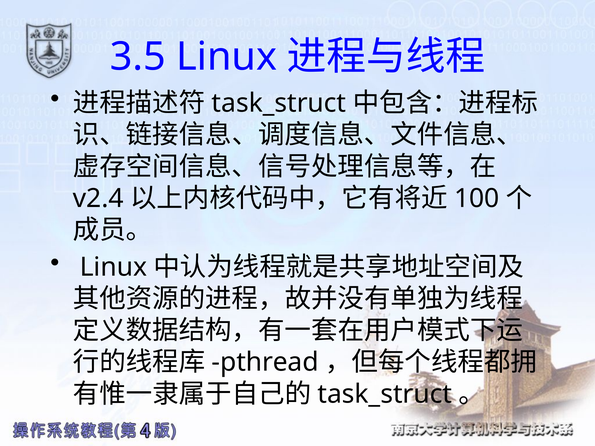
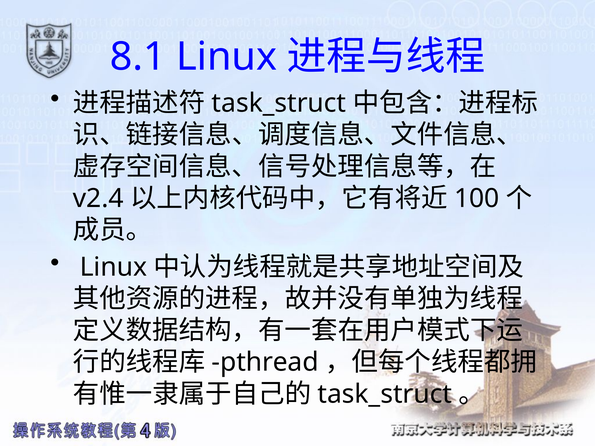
3.5: 3.5 -> 8.1
